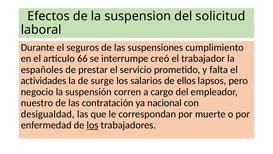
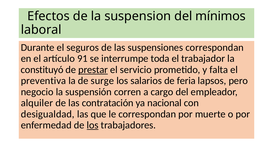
solicitud: solicitud -> mínimos
suspensiones cumplimiento: cumplimiento -> correspondan
66: 66 -> 91
creó: creó -> toda
españoles: españoles -> constituyó
prestar underline: none -> present
actividades: actividades -> preventiva
ellos: ellos -> feria
nuestro: nuestro -> alquiler
